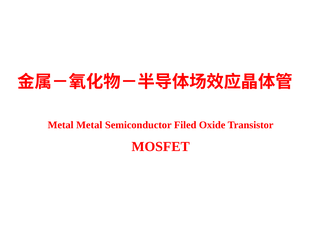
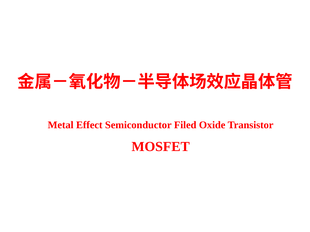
Metal Metal: Metal -> Effect
